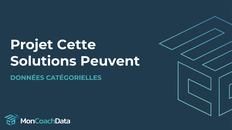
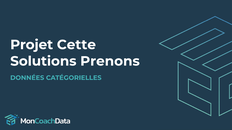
Peuvent: Peuvent -> Prenons
